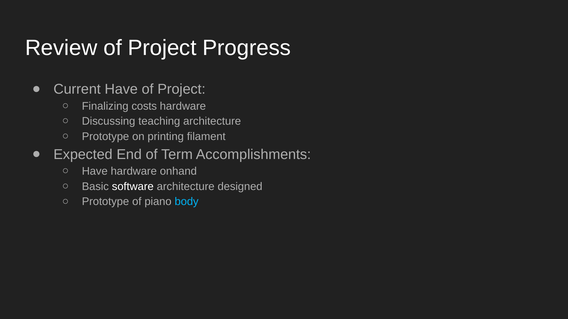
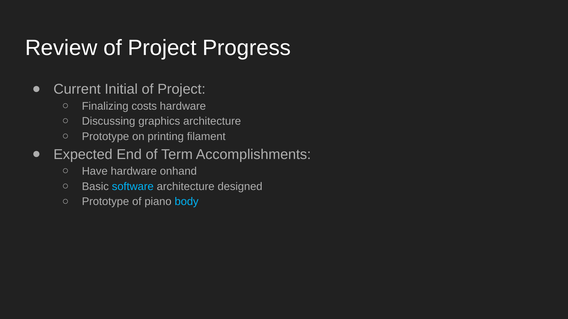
Current Have: Have -> Initial
teaching: teaching -> graphics
software colour: white -> light blue
